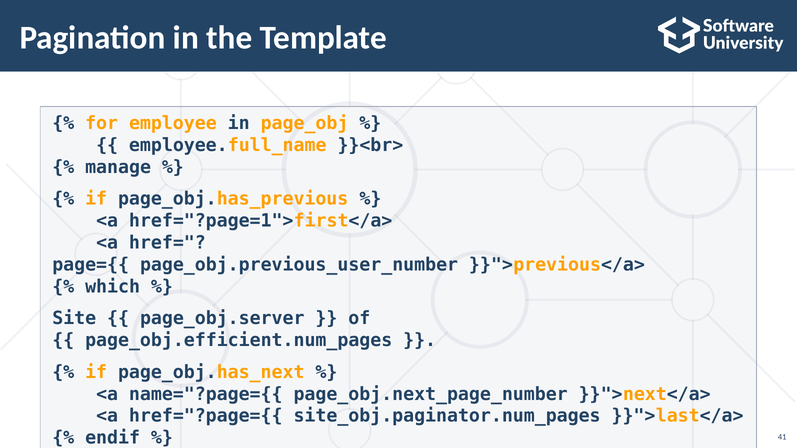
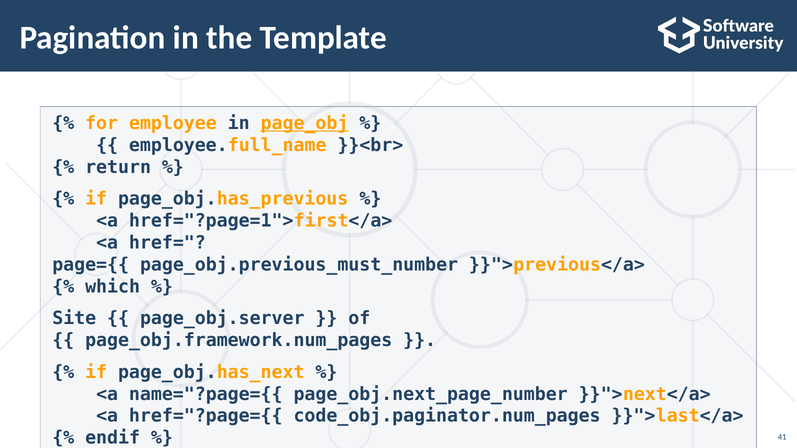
page_obj underline: none -> present
manage: manage -> return
page_obj.previous_user_number: page_obj.previous_user_number -> page_obj.previous_must_number
page_obj.efficient.num_pages: page_obj.efficient.num_pages -> page_obj.framework.num_pages
site_obj.paginator.num_pages: site_obj.paginator.num_pages -> code_obj.paginator.num_pages
